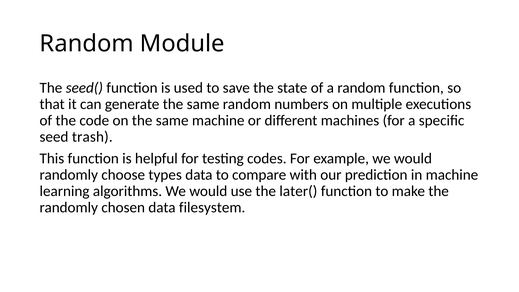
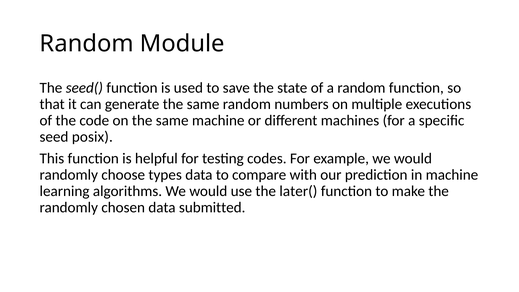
trash: trash -> posix
filesystem: filesystem -> submitted
